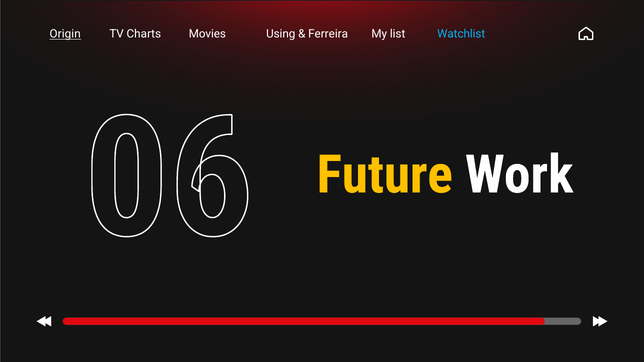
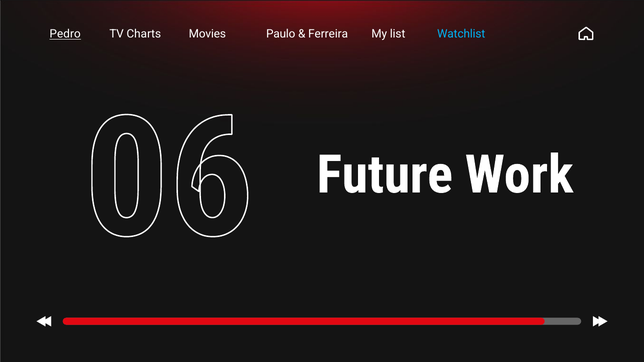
Origin: Origin -> Pedro
Using: Using -> Paulo
Future colour: yellow -> white
